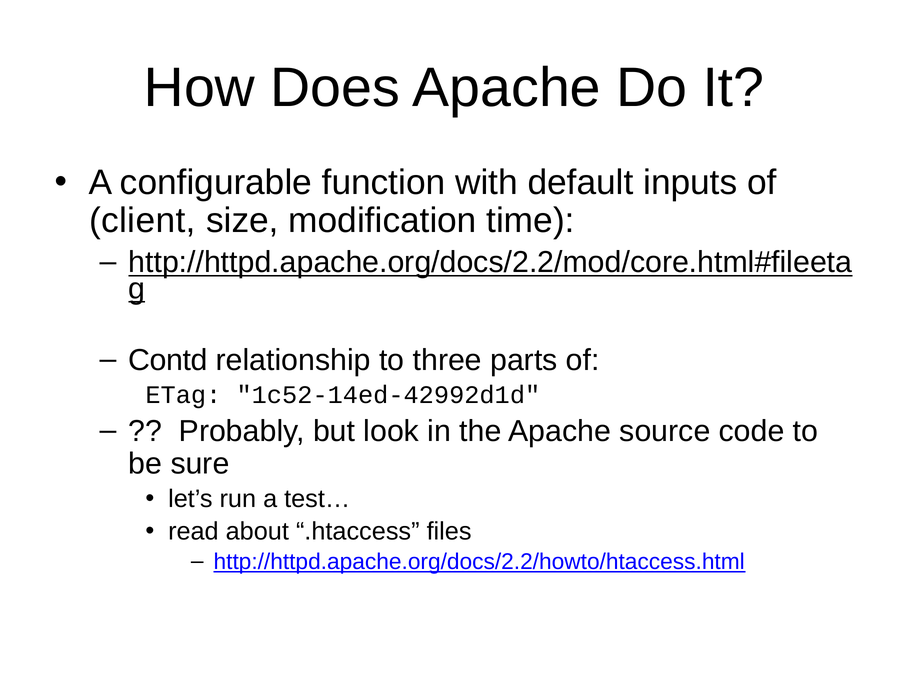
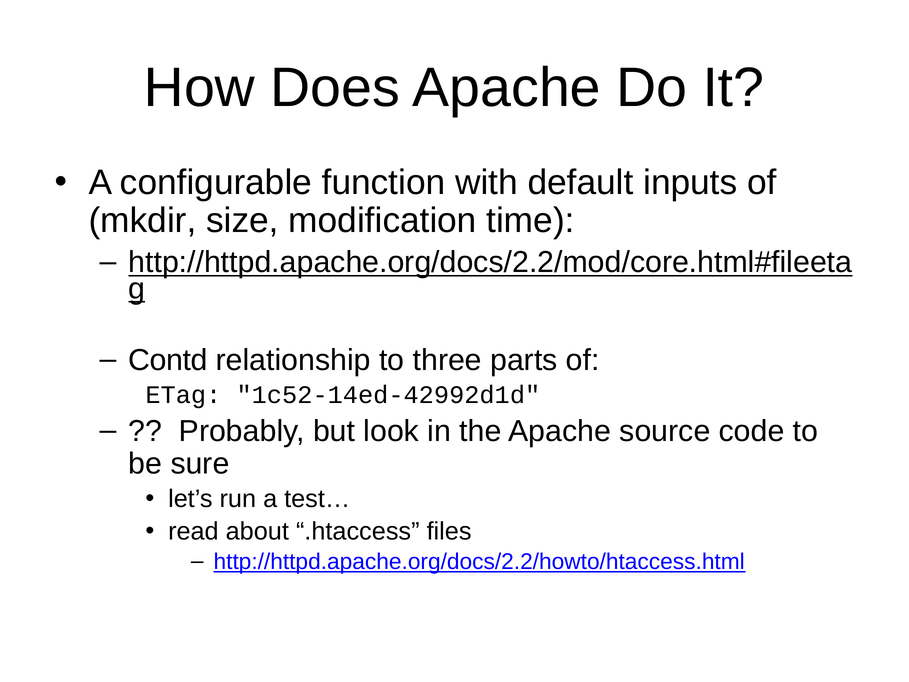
client: client -> mkdir
